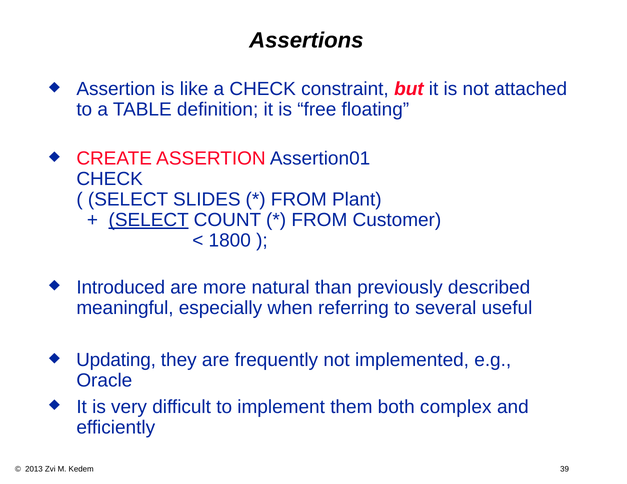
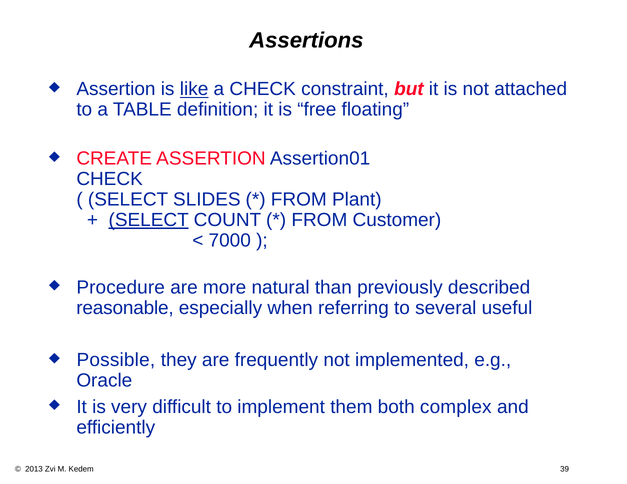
like underline: none -> present
1800: 1800 -> 7000
Introduced: Introduced -> Procedure
meaningful: meaningful -> reasonable
Updating: Updating -> Possible
